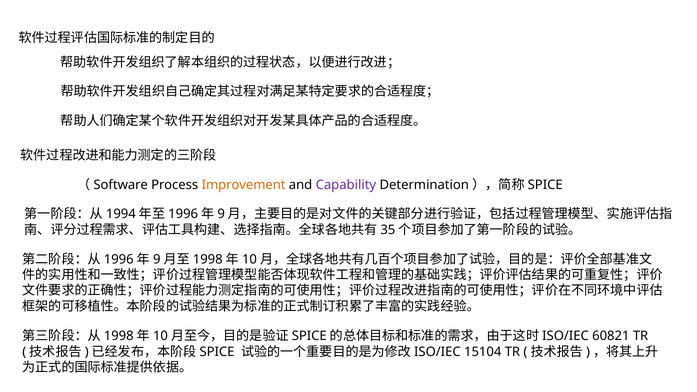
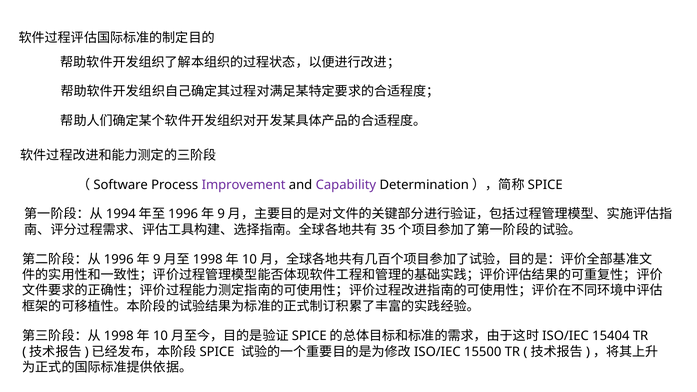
Improvement colour: orange -> purple
60821: 60821 -> 15404
15104: 15104 -> 15500
